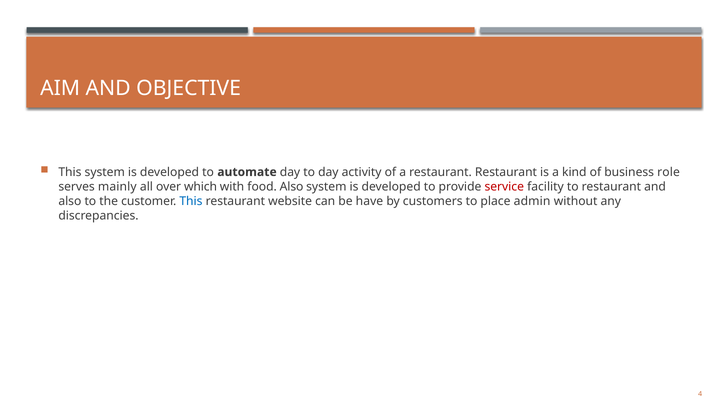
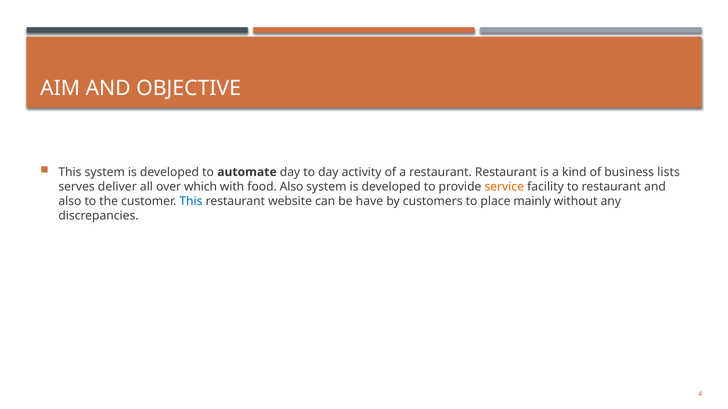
role: role -> lists
mainly: mainly -> deliver
service colour: red -> orange
admin: admin -> mainly
